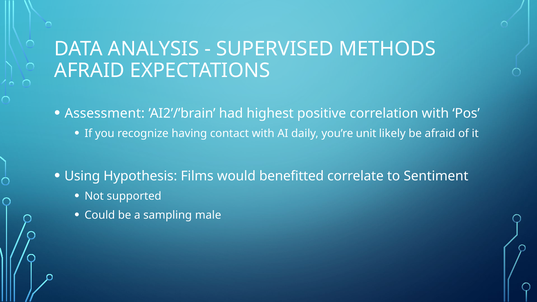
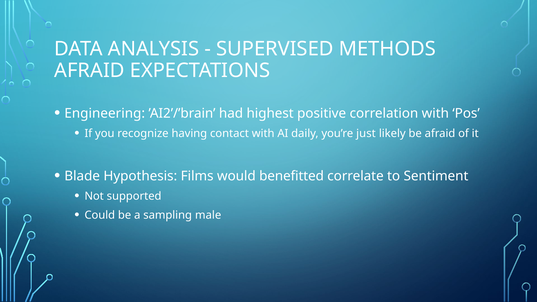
Assessment: Assessment -> Engineering
unit: unit -> just
Using: Using -> Blade
